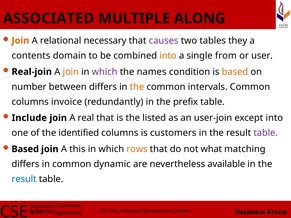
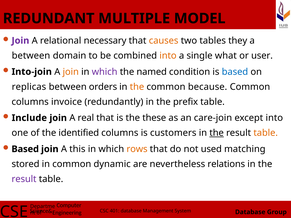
ASSOCIATED: ASSOCIATED -> REDUNDANT
ALONG: ALONG -> MODEL
Join at (20, 41) colour: orange -> purple
causes colour: purple -> orange
contents at (31, 56): contents -> between
from: from -> what
Real-join: Real-join -> Into-join
names: names -> named
based at (235, 72) colour: orange -> blue
number: number -> replicas
between differs: differs -> orders
intervals: intervals -> because
listed: listed -> these
user-join: user-join -> care-join
the at (217, 133) underline: none -> present
table at (266, 133) colour: purple -> orange
what: what -> used
differs at (25, 164): differs -> stored
available: available -> relations
result at (24, 179) colour: blue -> purple
